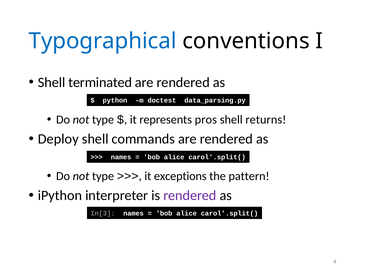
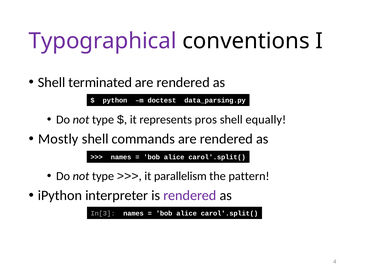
Typographical colour: blue -> purple
returns: returns -> equally
Deploy: Deploy -> Mostly
exceptions: exceptions -> parallelism
